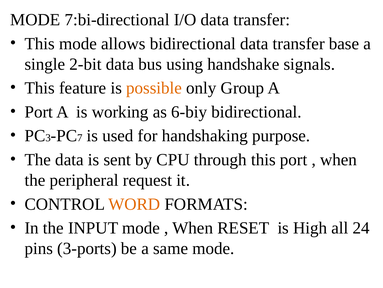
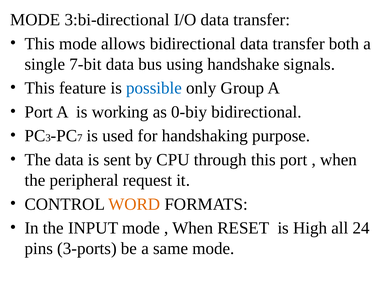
7:bi-directional: 7:bi-directional -> 3:bi-directional
base: base -> both
2-bit: 2-bit -> 7-bit
possible colour: orange -> blue
6-biy: 6-biy -> 0-biy
